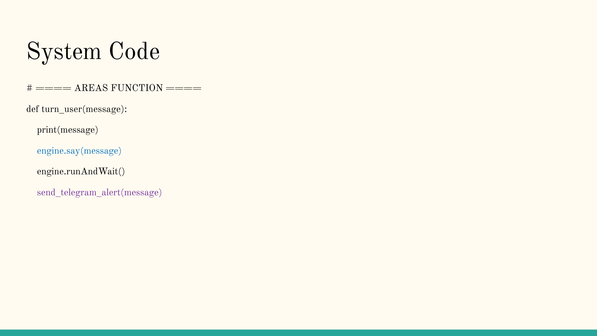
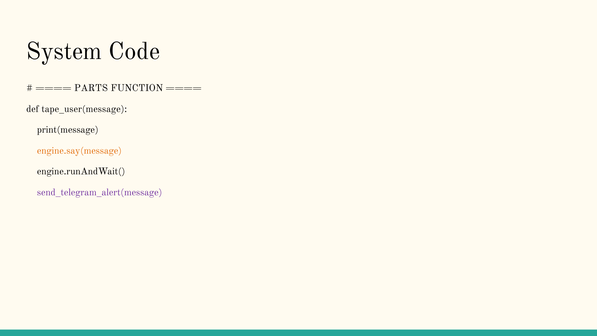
AREAS: AREAS -> PARTS
turn_user(message: turn_user(message -> tape_user(message
engine.say(message colour: blue -> orange
